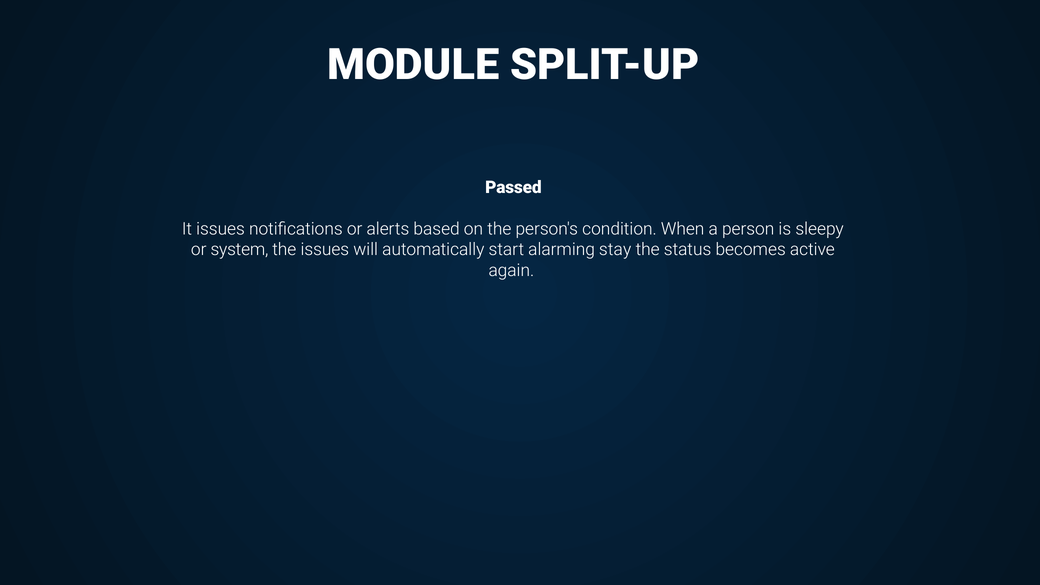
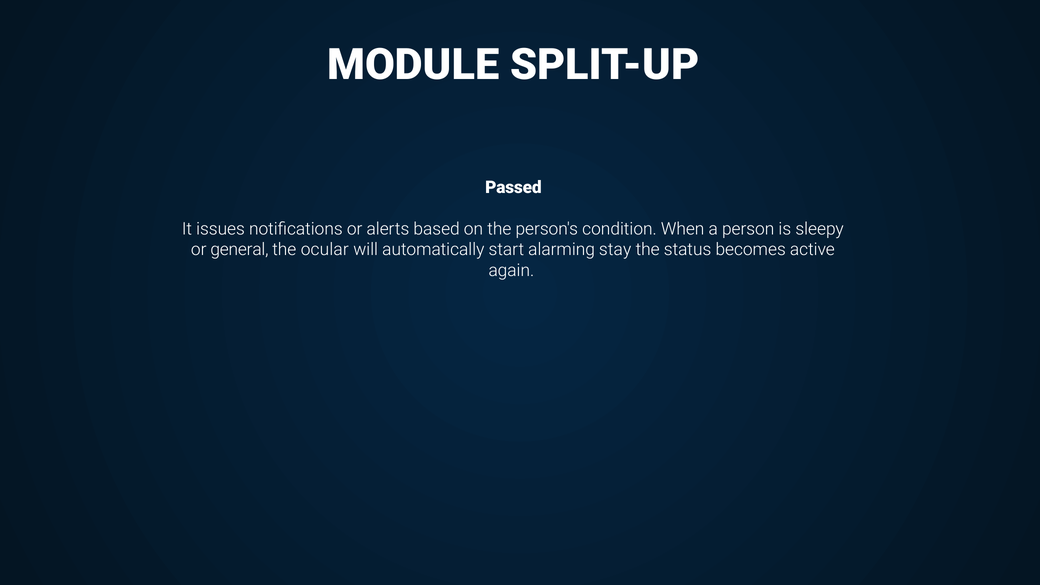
system: system -> general
the issues: issues -> ocular
